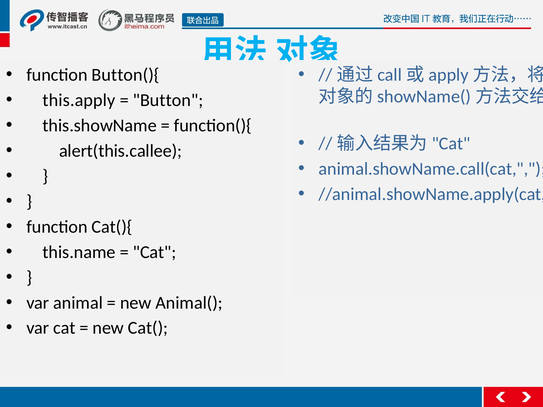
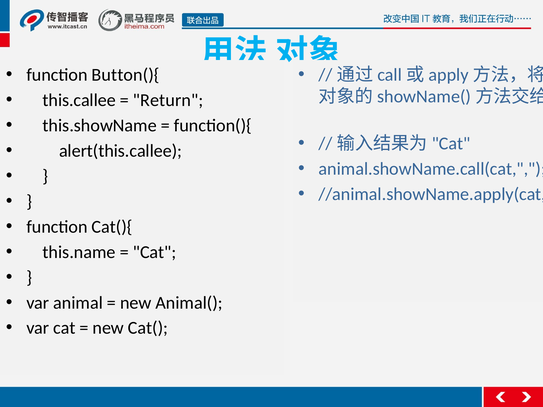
this.apply: this.apply -> this.callee
Button: Button -> Return
